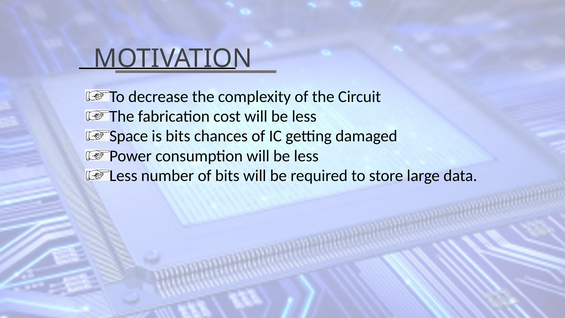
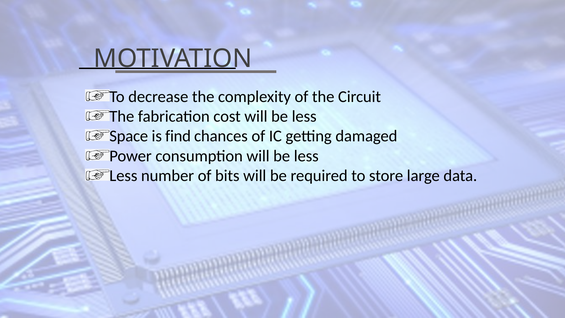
is bits: bits -> find
